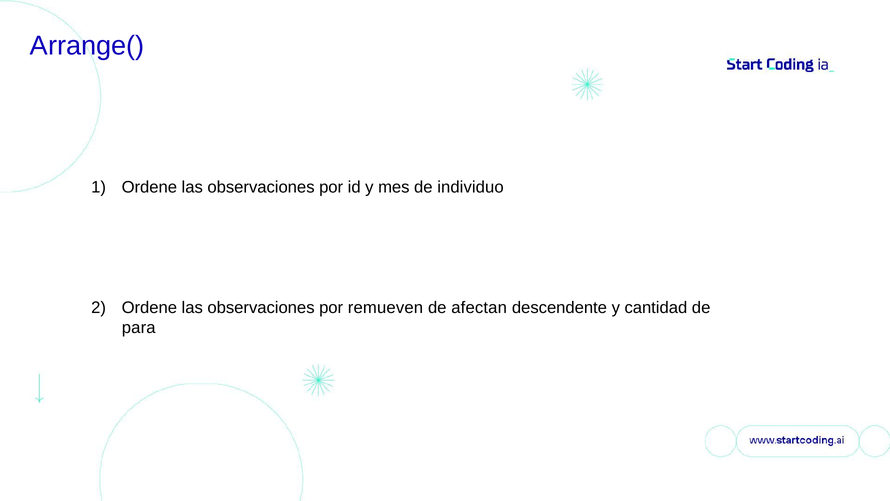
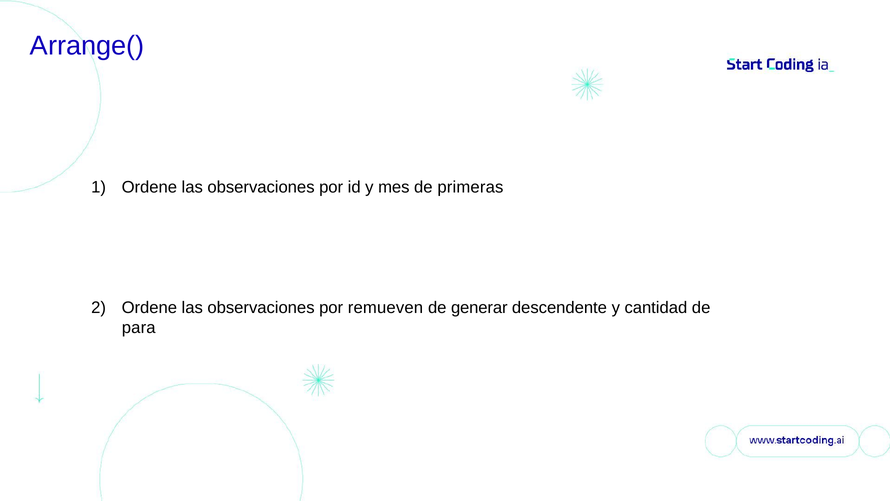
individuo: individuo -> primeras
afectan: afectan -> generar
